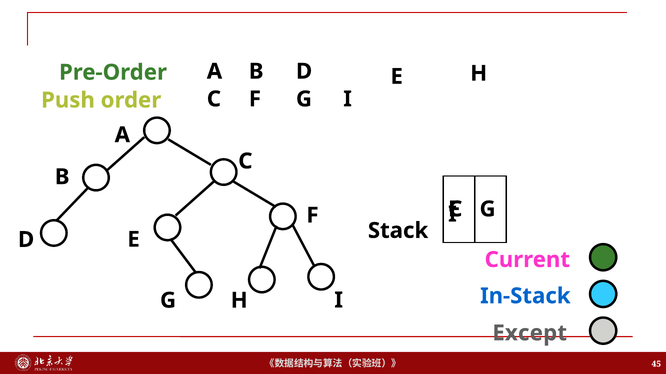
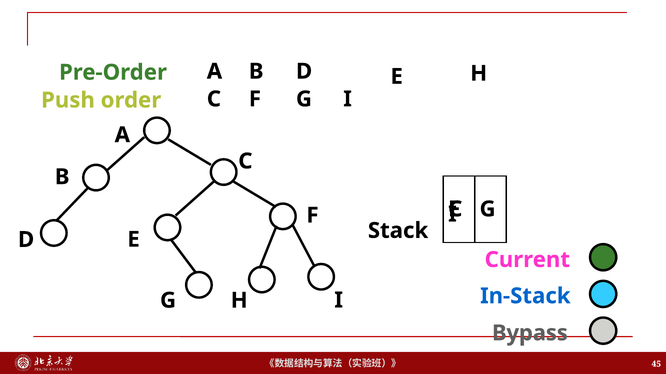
Except: Except -> Bypass
